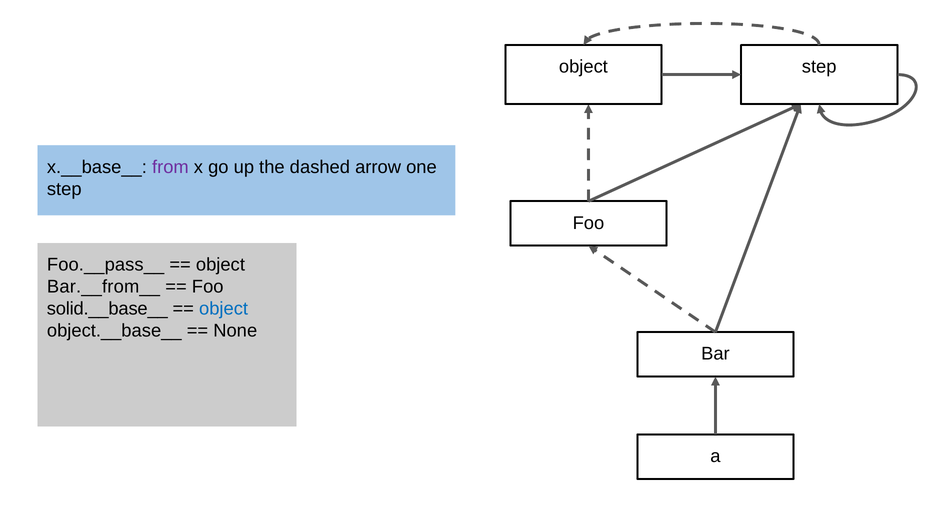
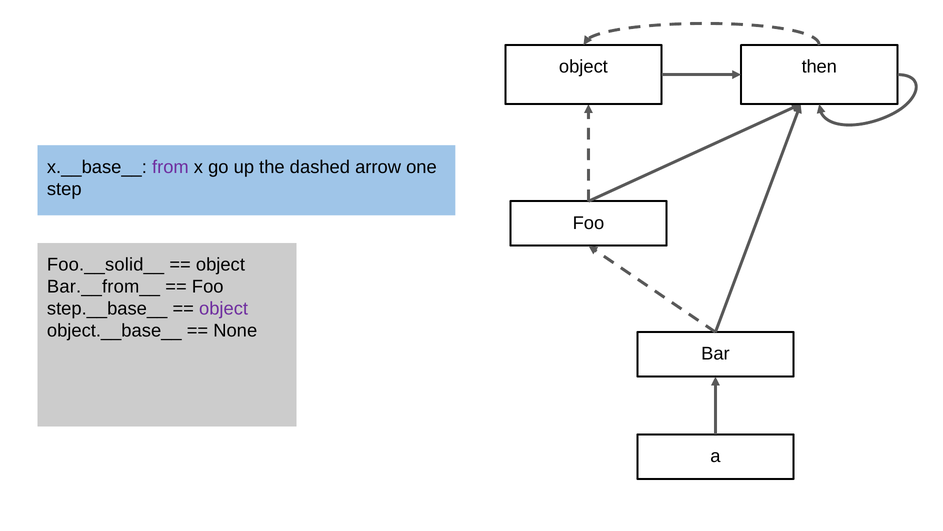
object step: step -> then
Foo.__pass__: Foo.__pass__ -> Foo.__solid__
solid.__base__: solid.__base__ -> step.__base__
object at (224, 309) colour: blue -> purple
